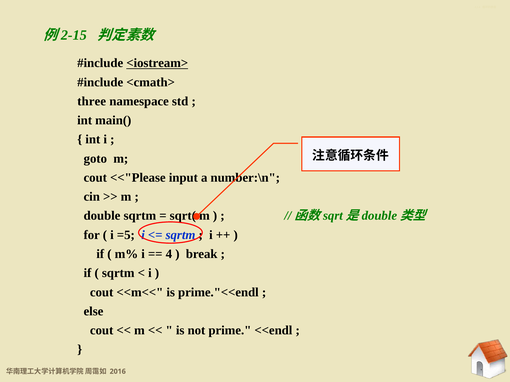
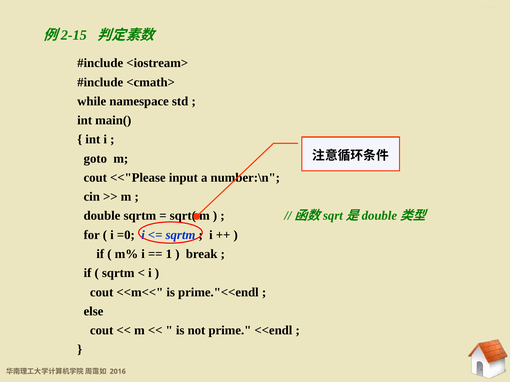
<iostream> underline: present -> none
three: three -> while
=5: =5 -> =0
4: 4 -> 1
